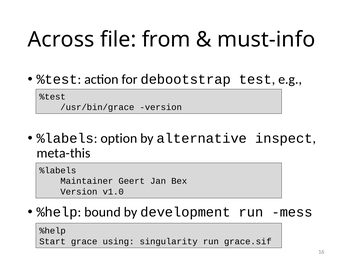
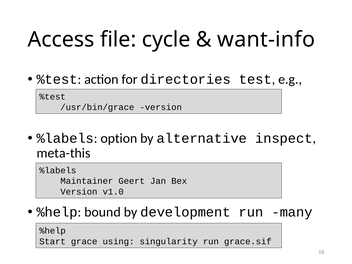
Across: Across -> Access
from: from -> cycle
must-info: must-info -> want-info
debootstrap: debootstrap -> directories
mess: mess -> many
